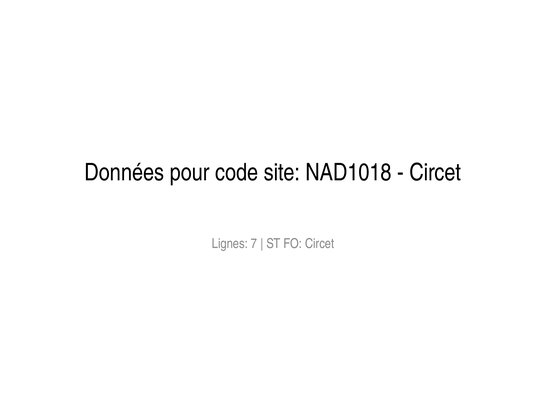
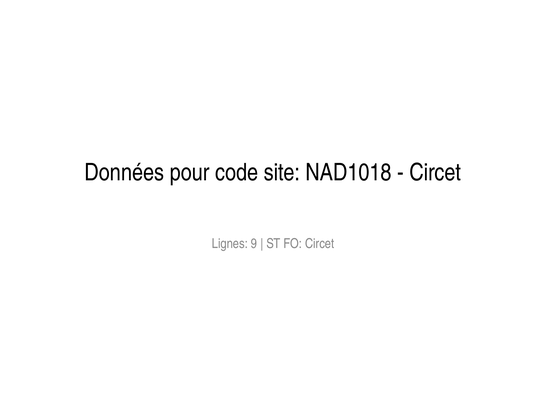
7: 7 -> 9
